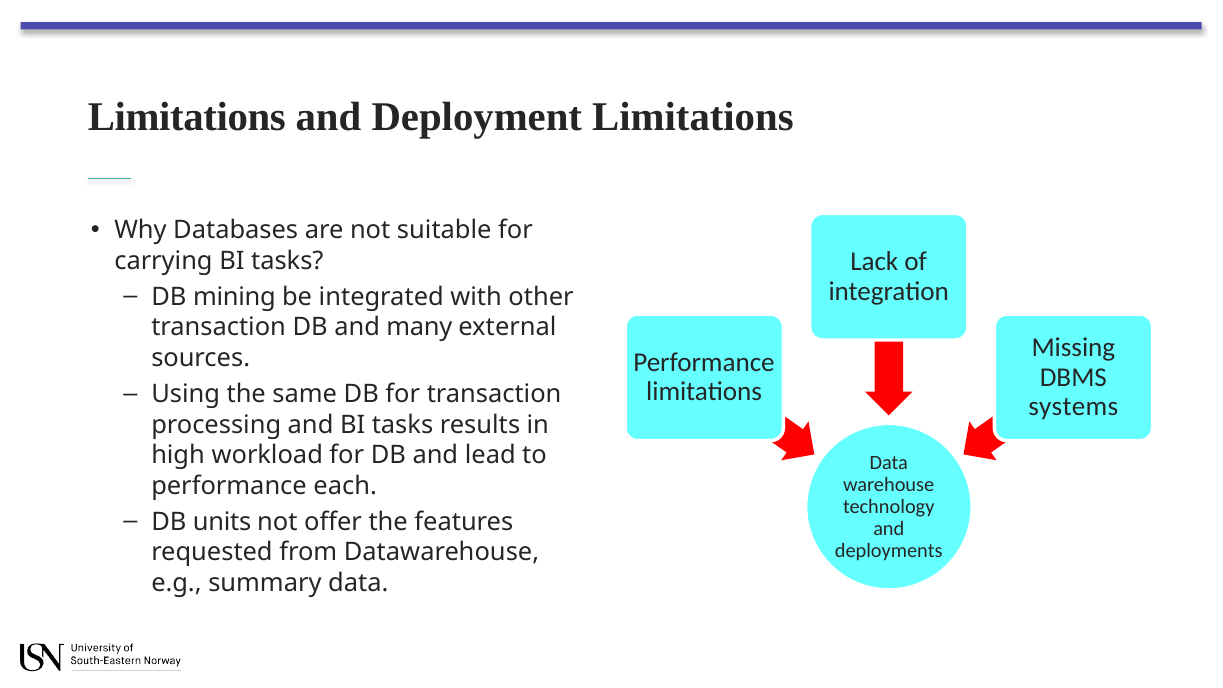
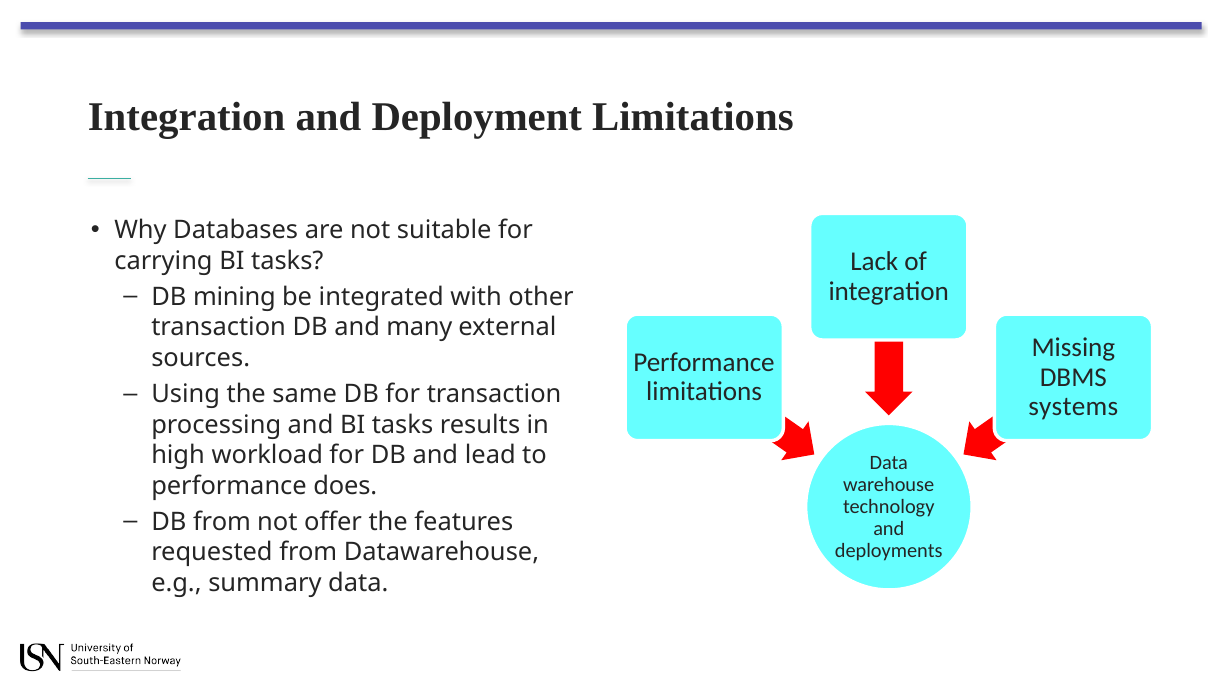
Limitations at (187, 117): Limitations -> Integration
each: each -> does
DB units: units -> from
